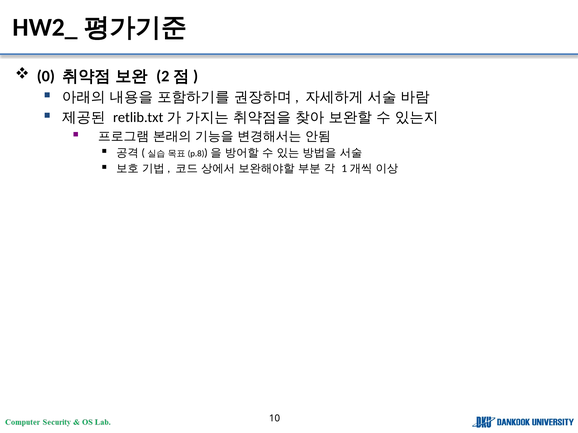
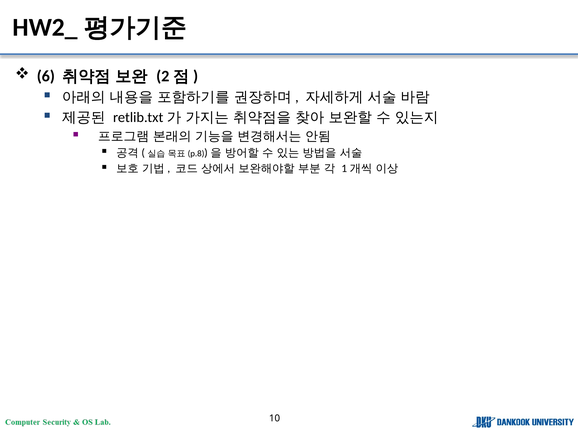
0: 0 -> 6
